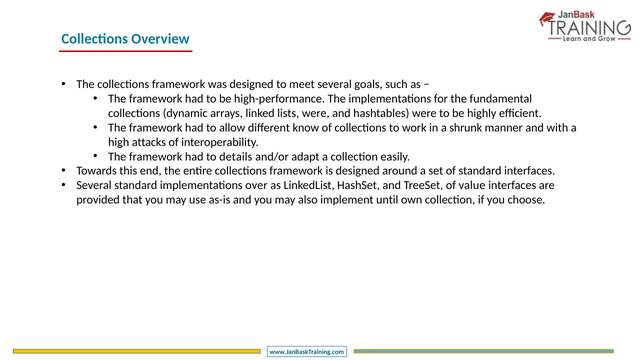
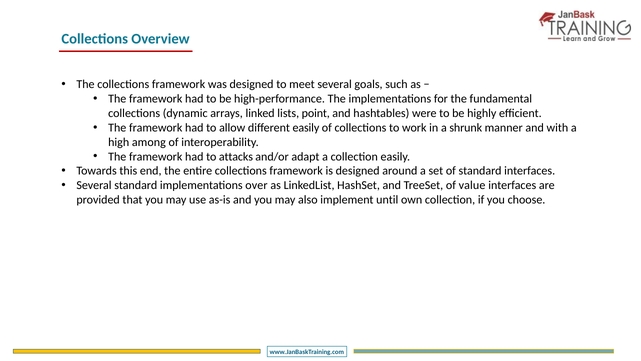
lists were: were -> point
different know: know -> easily
attacks: attacks -> among
details: details -> attacks
